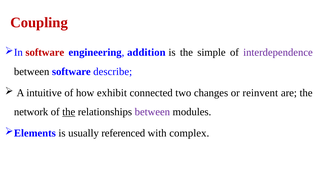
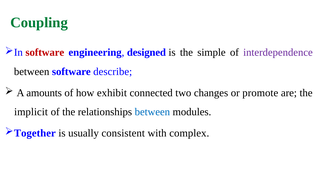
Coupling colour: red -> green
addition: addition -> designed
intuitive: intuitive -> amounts
reinvent: reinvent -> promote
network: network -> implicit
the at (69, 112) underline: present -> none
between at (152, 112) colour: purple -> blue
Elements: Elements -> Together
referenced: referenced -> consistent
